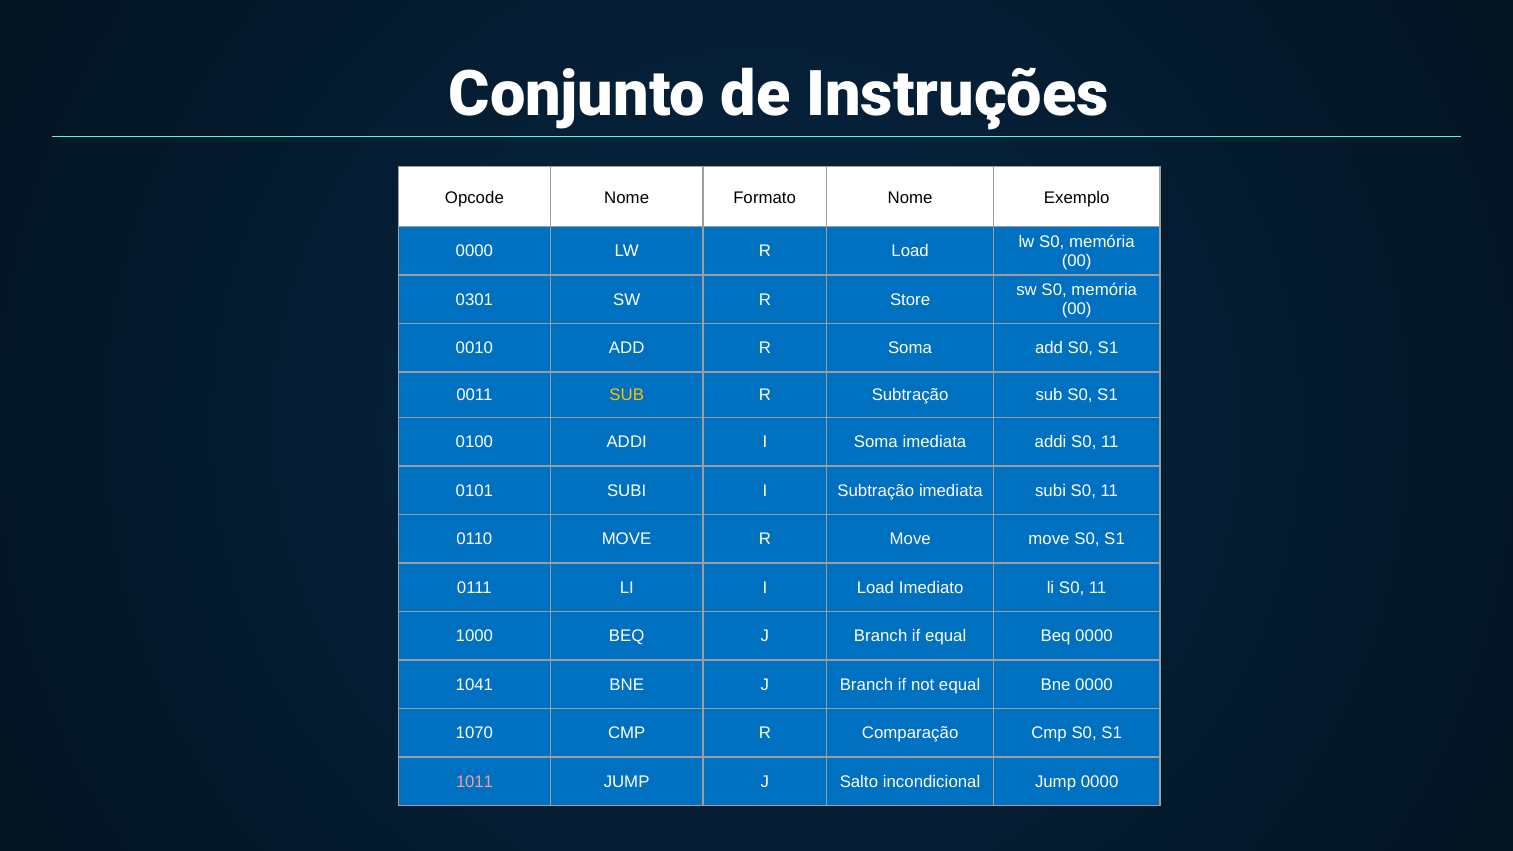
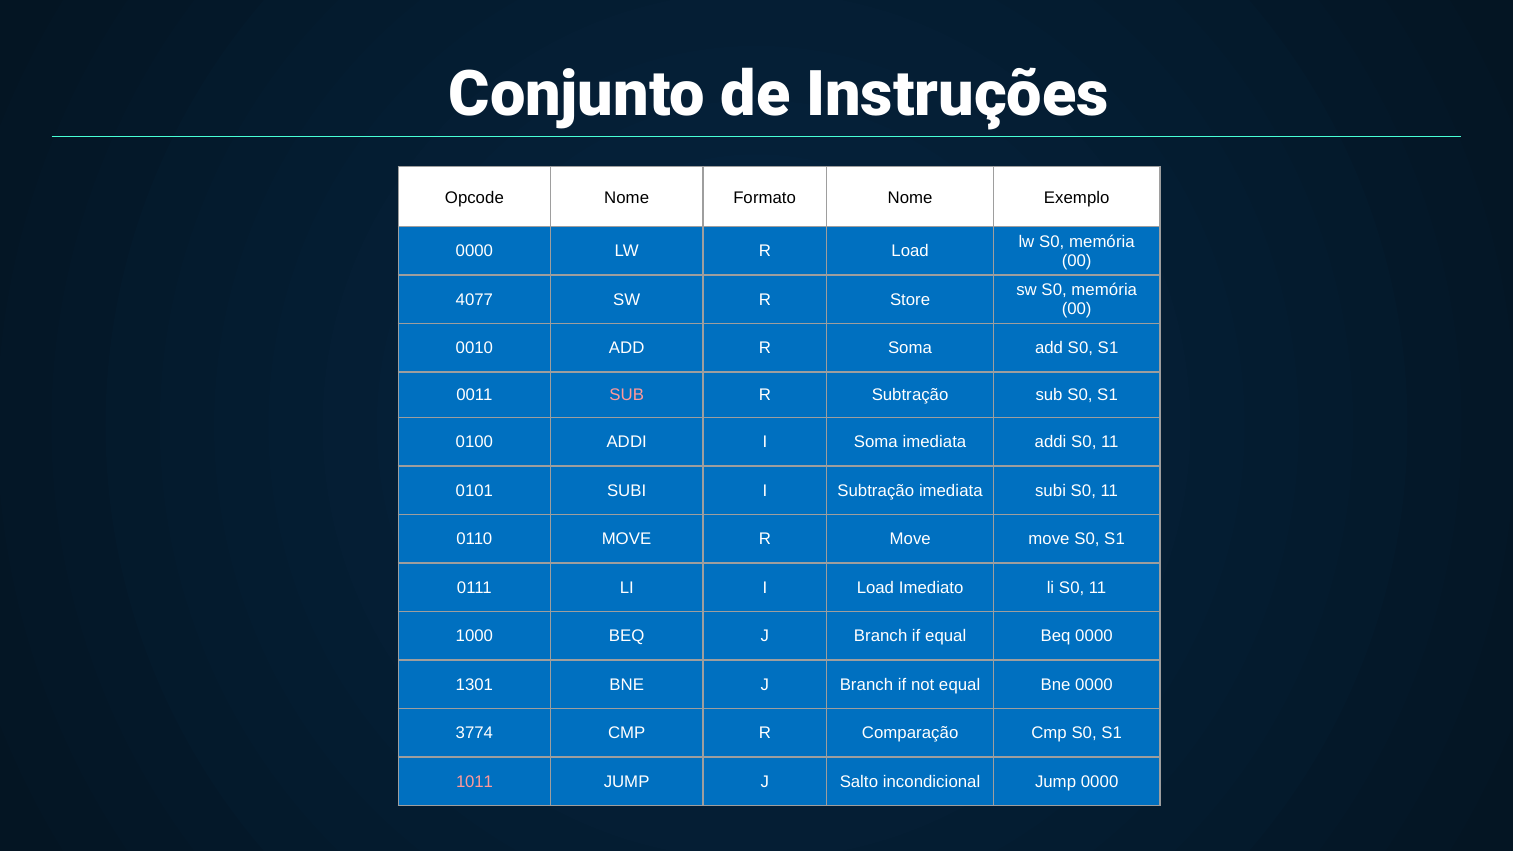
0301: 0301 -> 4077
SUB at (627, 395) colour: yellow -> pink
1041: 1041 -> 1301
1070: 1070 -> 3774
